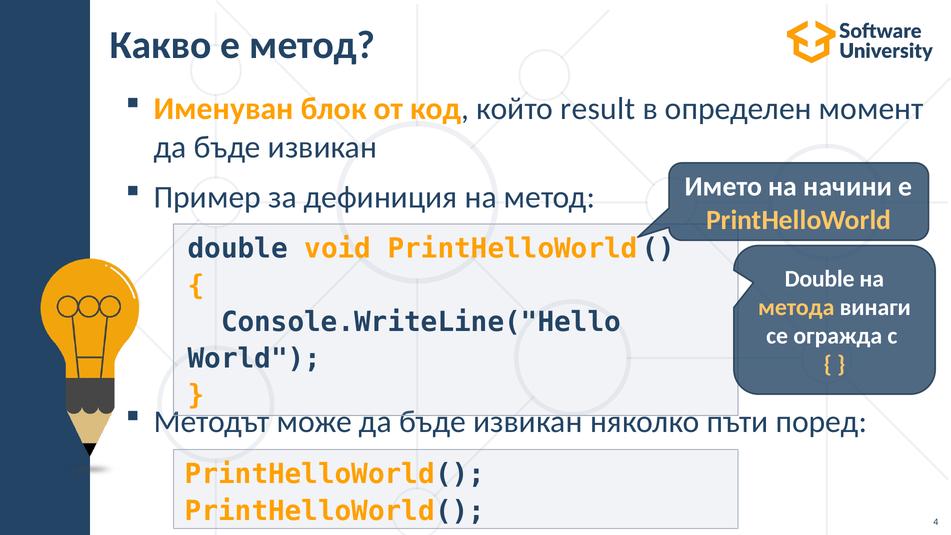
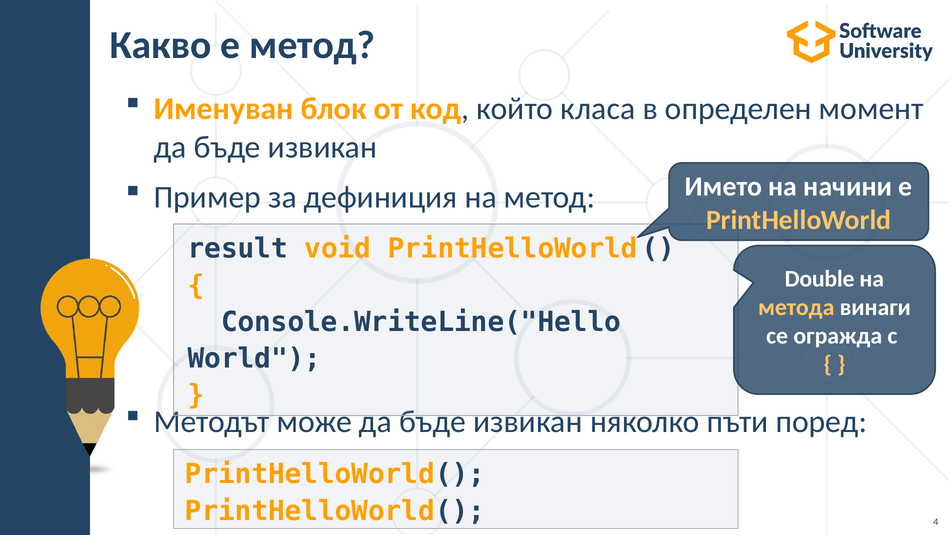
result: result -> класа
double at (238, 249): double -> result
